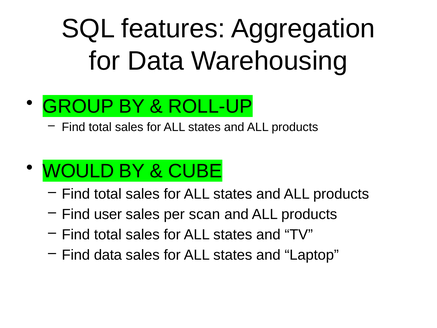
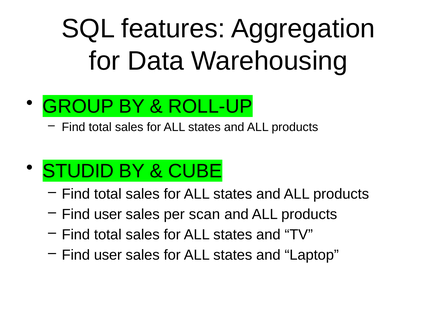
WOULD: WOULD -> STUDID
data at (108, 255): data -> user
